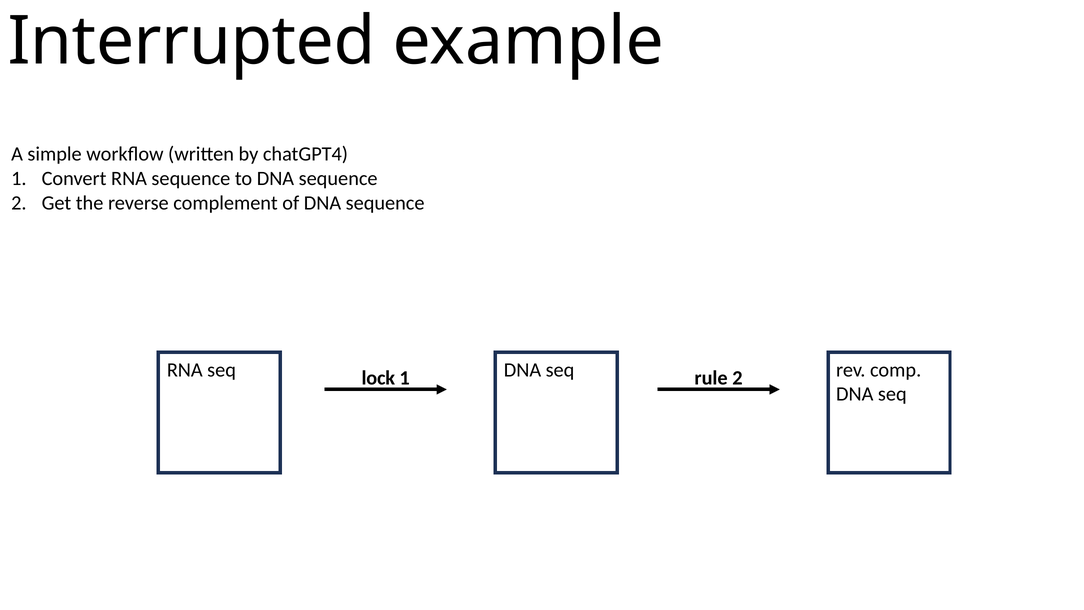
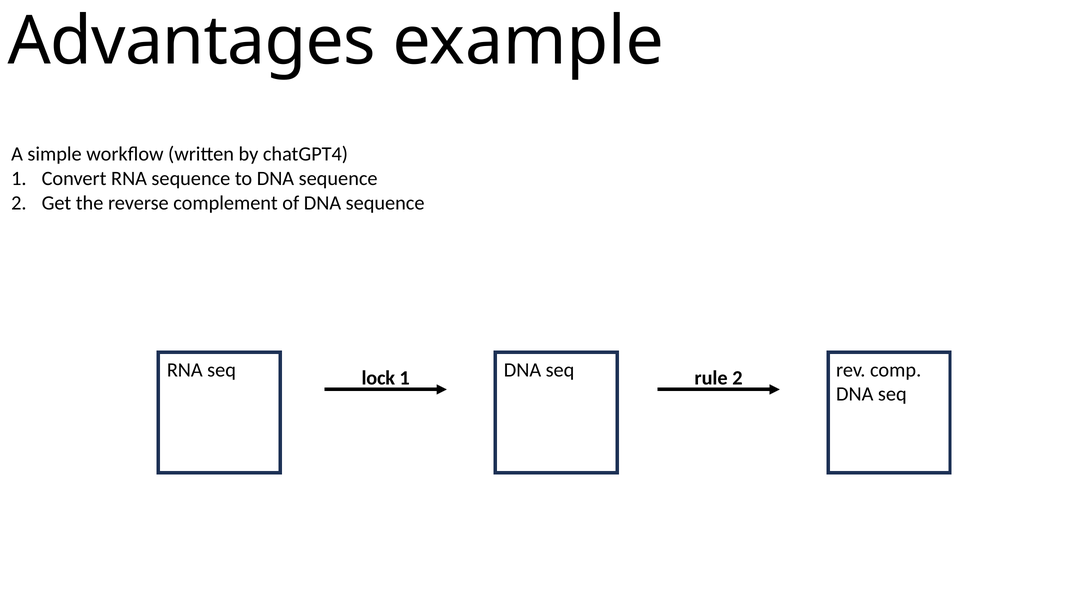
Interrupted: Interrupted -> Advantages
